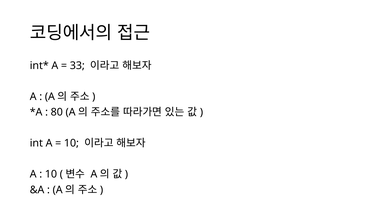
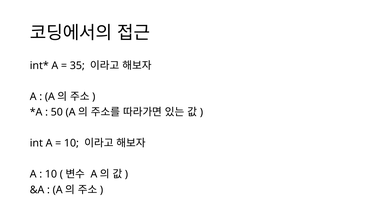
33: 33 -> 35
80: 80 -> 50
